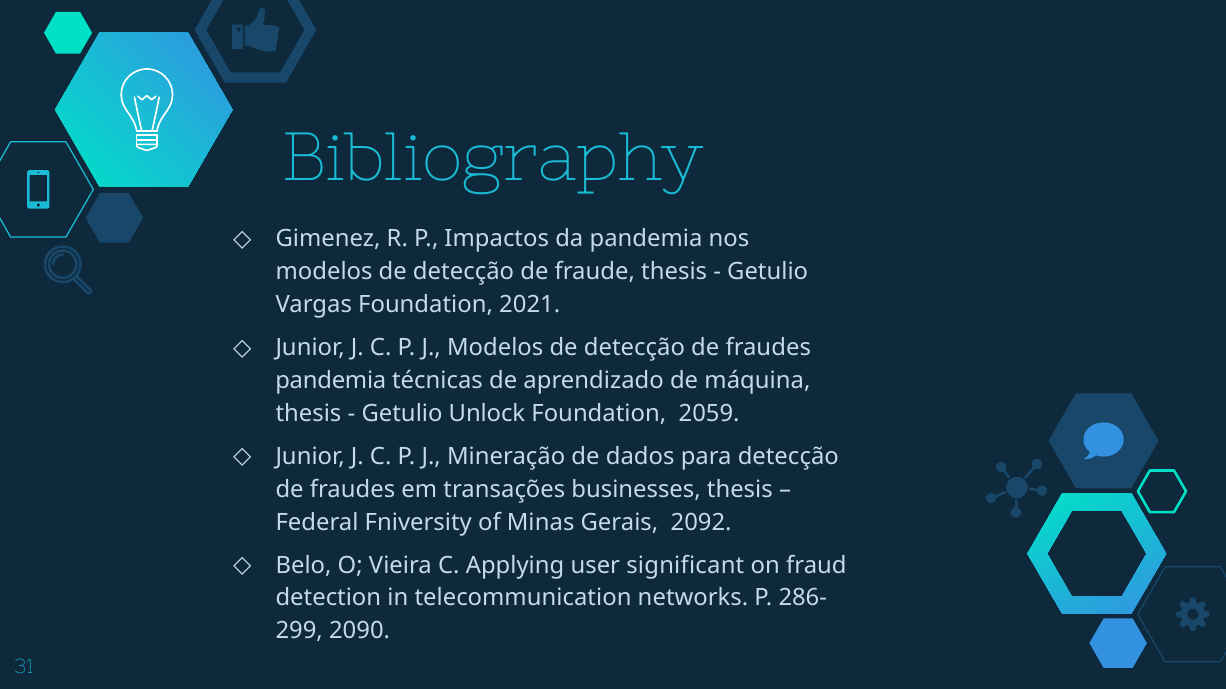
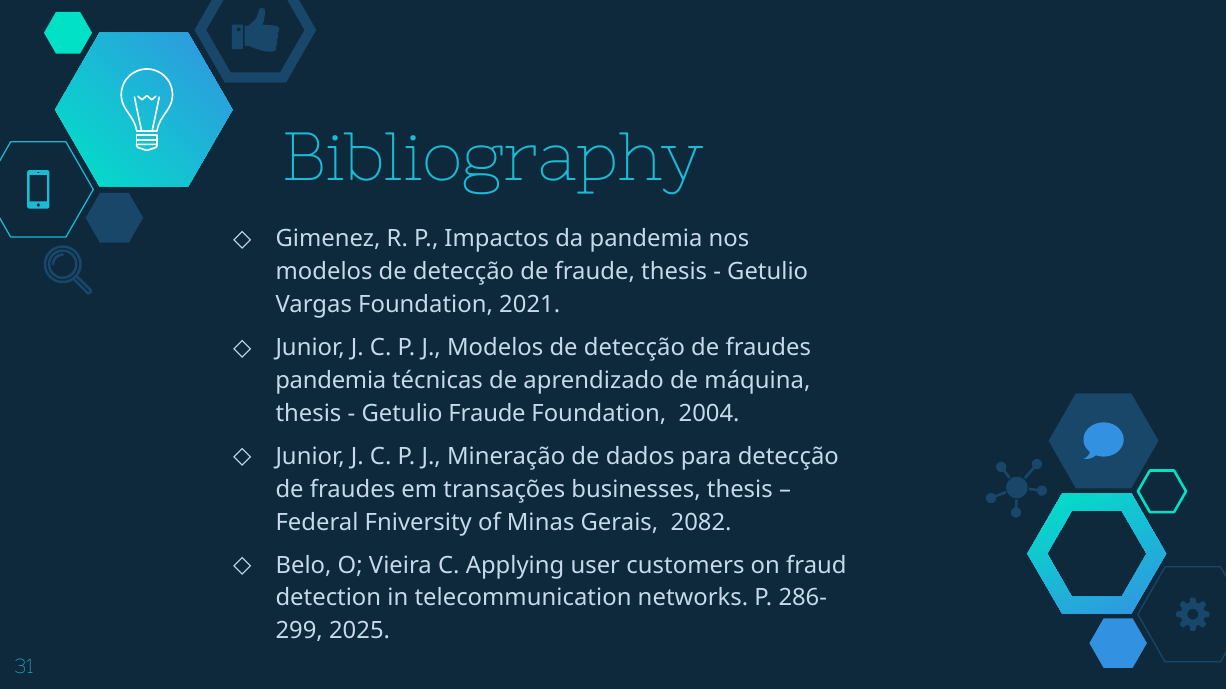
Getulio Unlock: Unlock -> Fraude
2059: 2059 -> 2004
2092: 2092 -> 2082
significant: significant -> customers
2090: 2090 -> 2025
